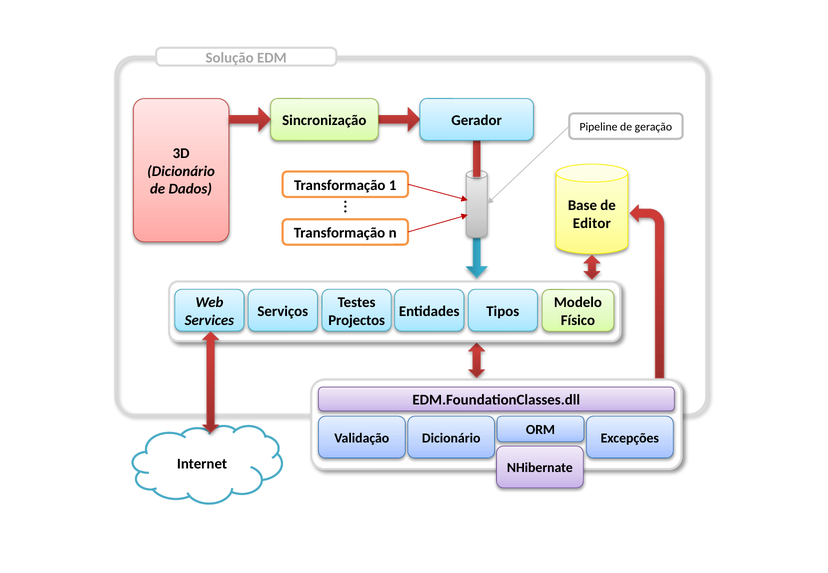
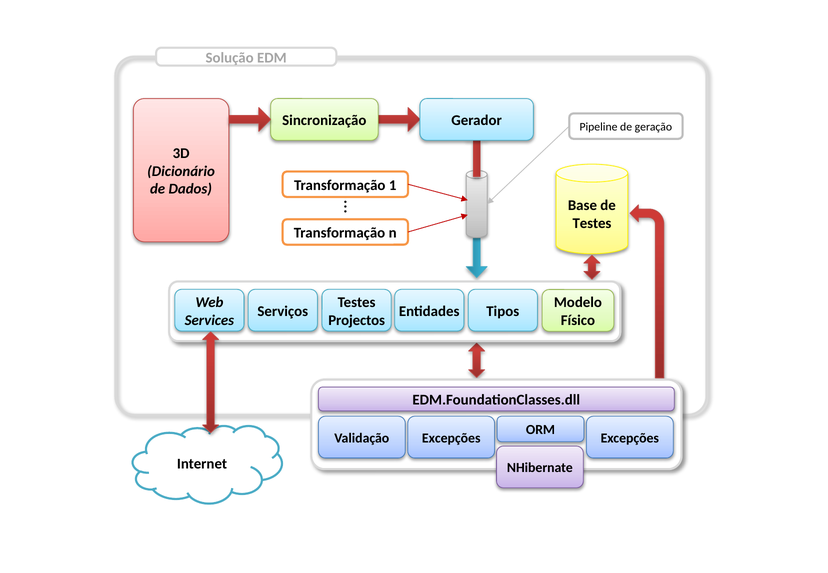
Editor at (592, 223): Editor -> Testes
Validação Dicionário: Dicionário -> Excepções
